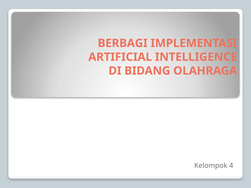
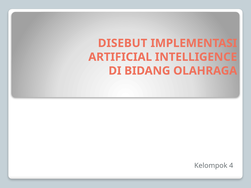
BERBAGI: BERBAGI -> DISEBUT
